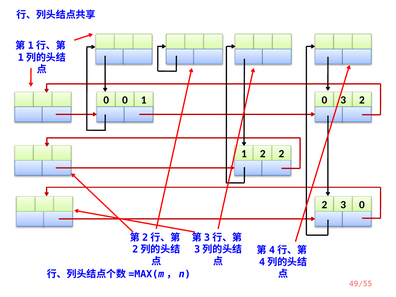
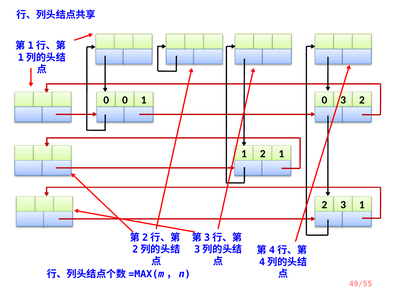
2 at (281, 154): 2 -> 1
0 at (362, 205): 0 -> 1
